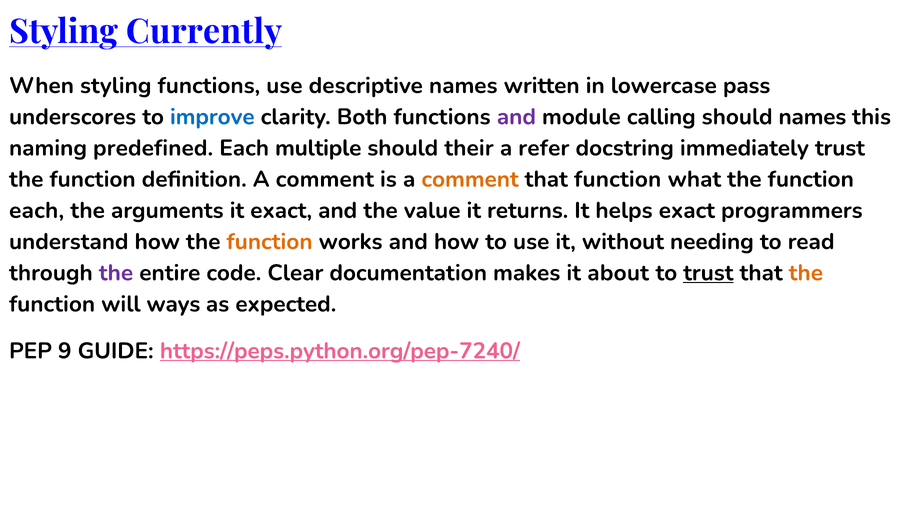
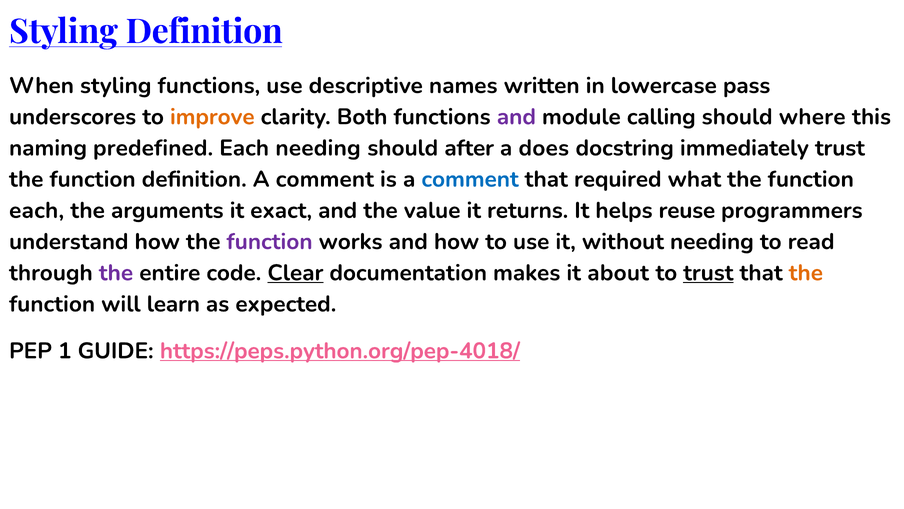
Styling Currently: Currently -> Definition
improve colour: blue -> orange
should names: names -> where
Each multiple: multiple -> needing
their: their -> after
refer: refer -> does
comment at (470, 179) colour: orange -> blue
that function: function -> required
helps exact: exact -> reuse
function at (269, 241) colour: orange -> purple
Clear underline: none -> present
ways: ways -> learn
9: 9 -> 1
https://peps.python.org/pep-7240/: https://peps.python.org/pep-7240/ -> https://peps.python.org/pep-4018/
